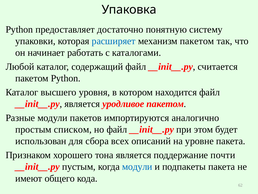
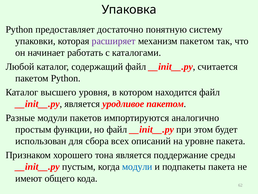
расширяет colour: blue -> purple
списком: списком -> функции
почти: почти -> среды
